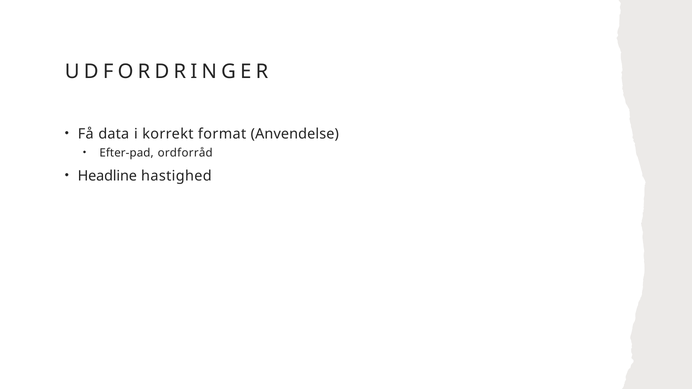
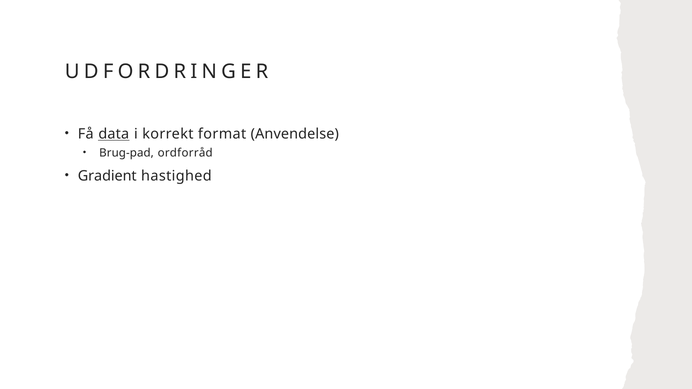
data underline: none -> present
Efter-pad: Efter-pad -> Brug-pad
Headline: Headline -> Gradient
